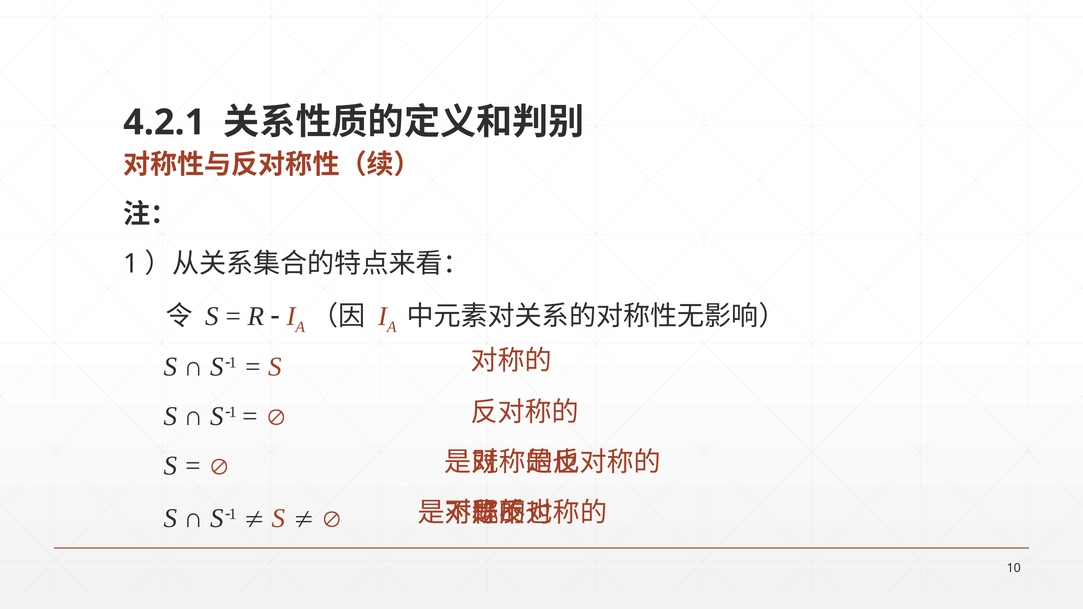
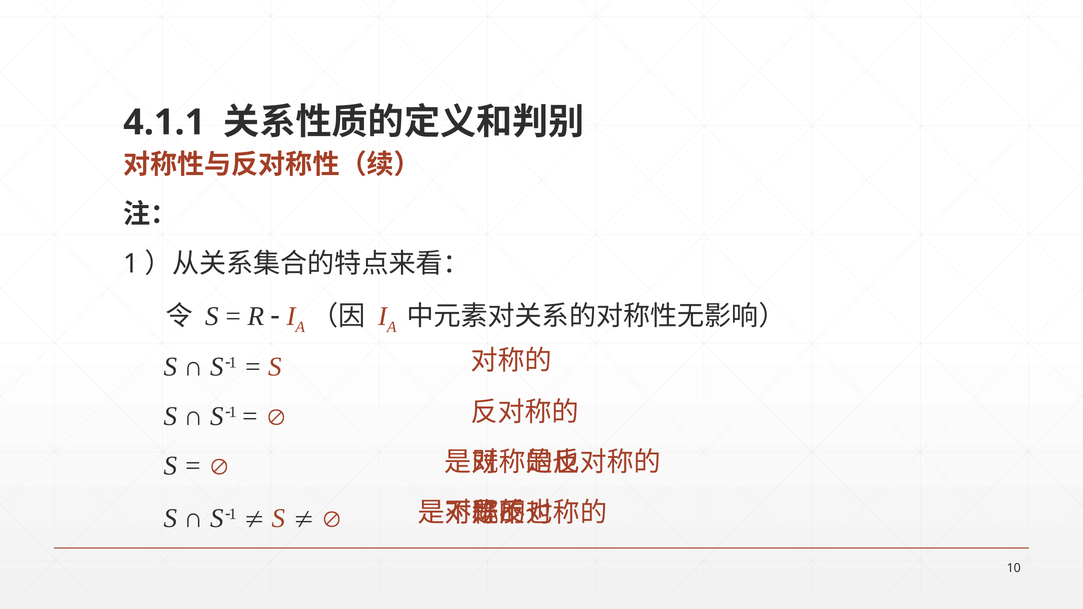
4.2.1: 4.2.1 -> 4.1.1
